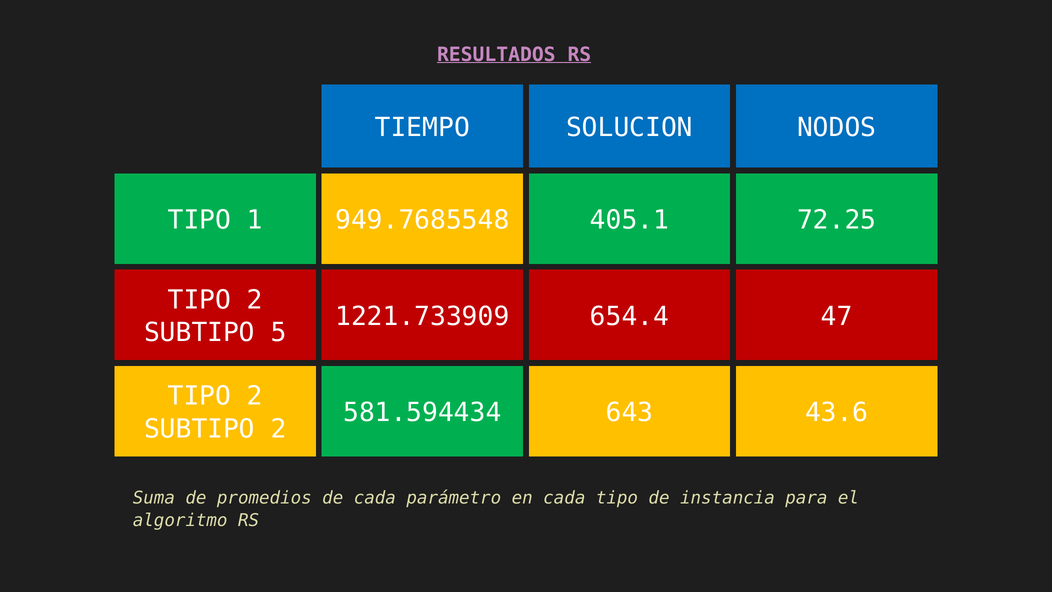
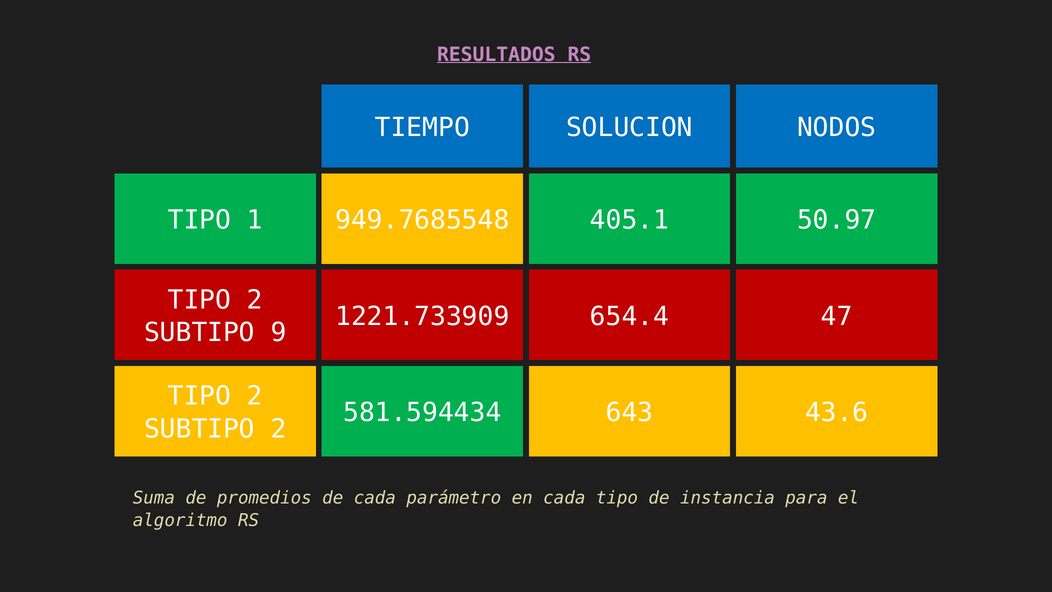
72.25: 72.25 -> 50.97
5: 5 -> 9
